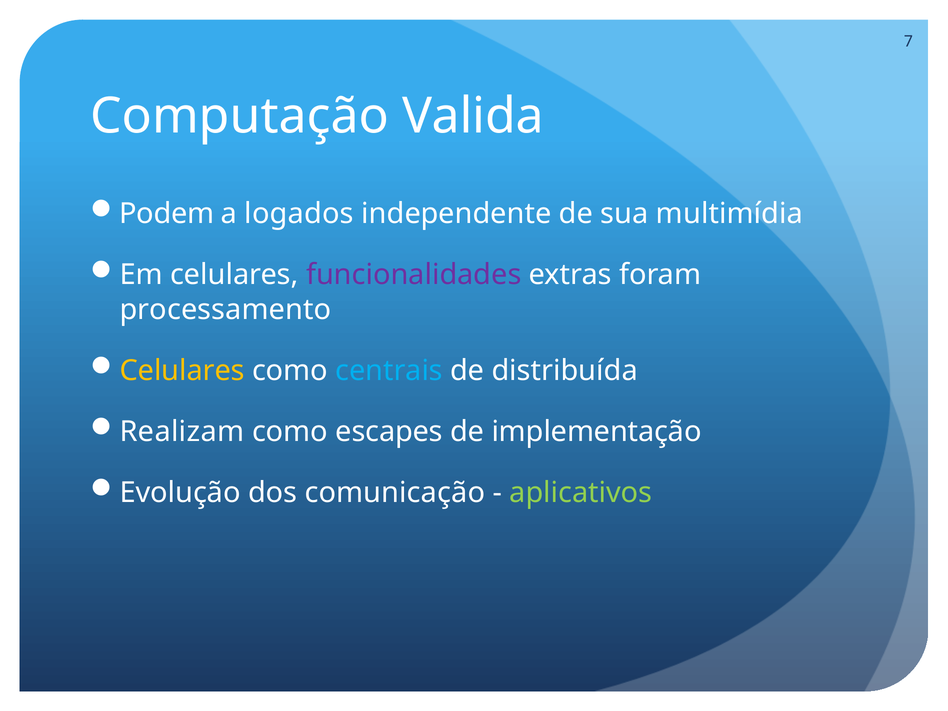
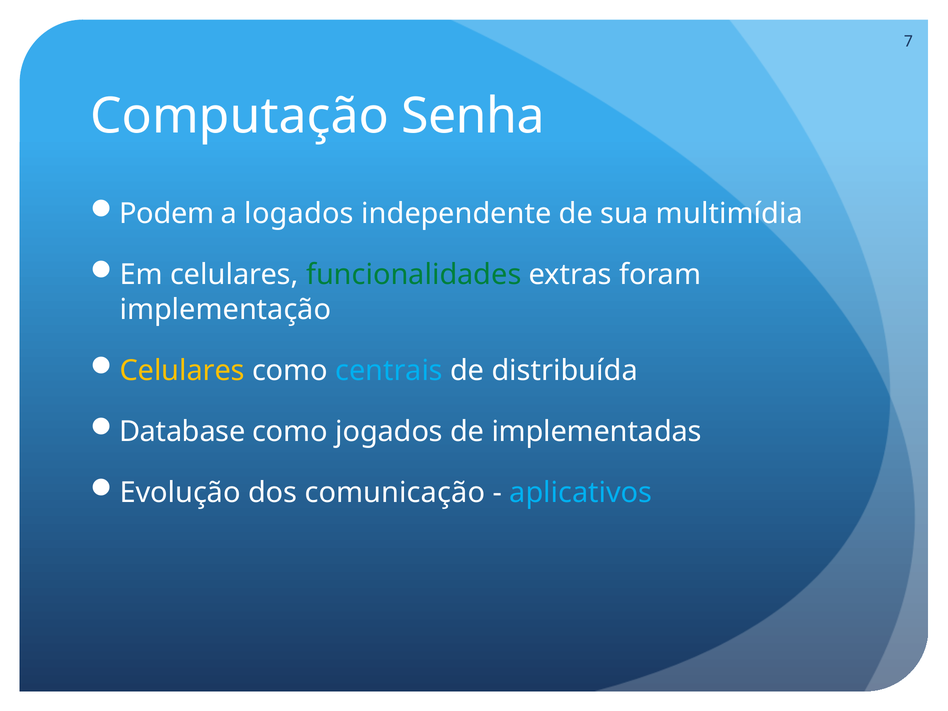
Valida: Valida -> Senha
funcionalidades colour: purple -> green
processamento: processamento -> implementação
Realizam: Realizam -> Database
escapes: escapes -> jogados
implementação: implementação -> implementadas
aplicativos colour: light green -> light blue
